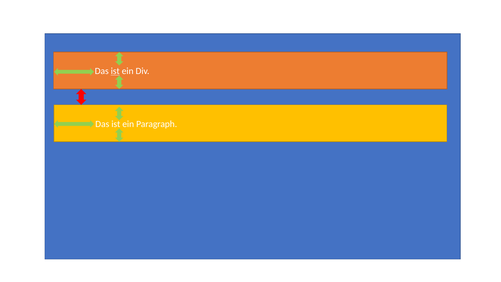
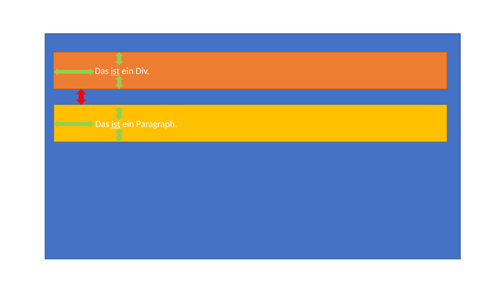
ist at (116, 124) underline: none -> present
